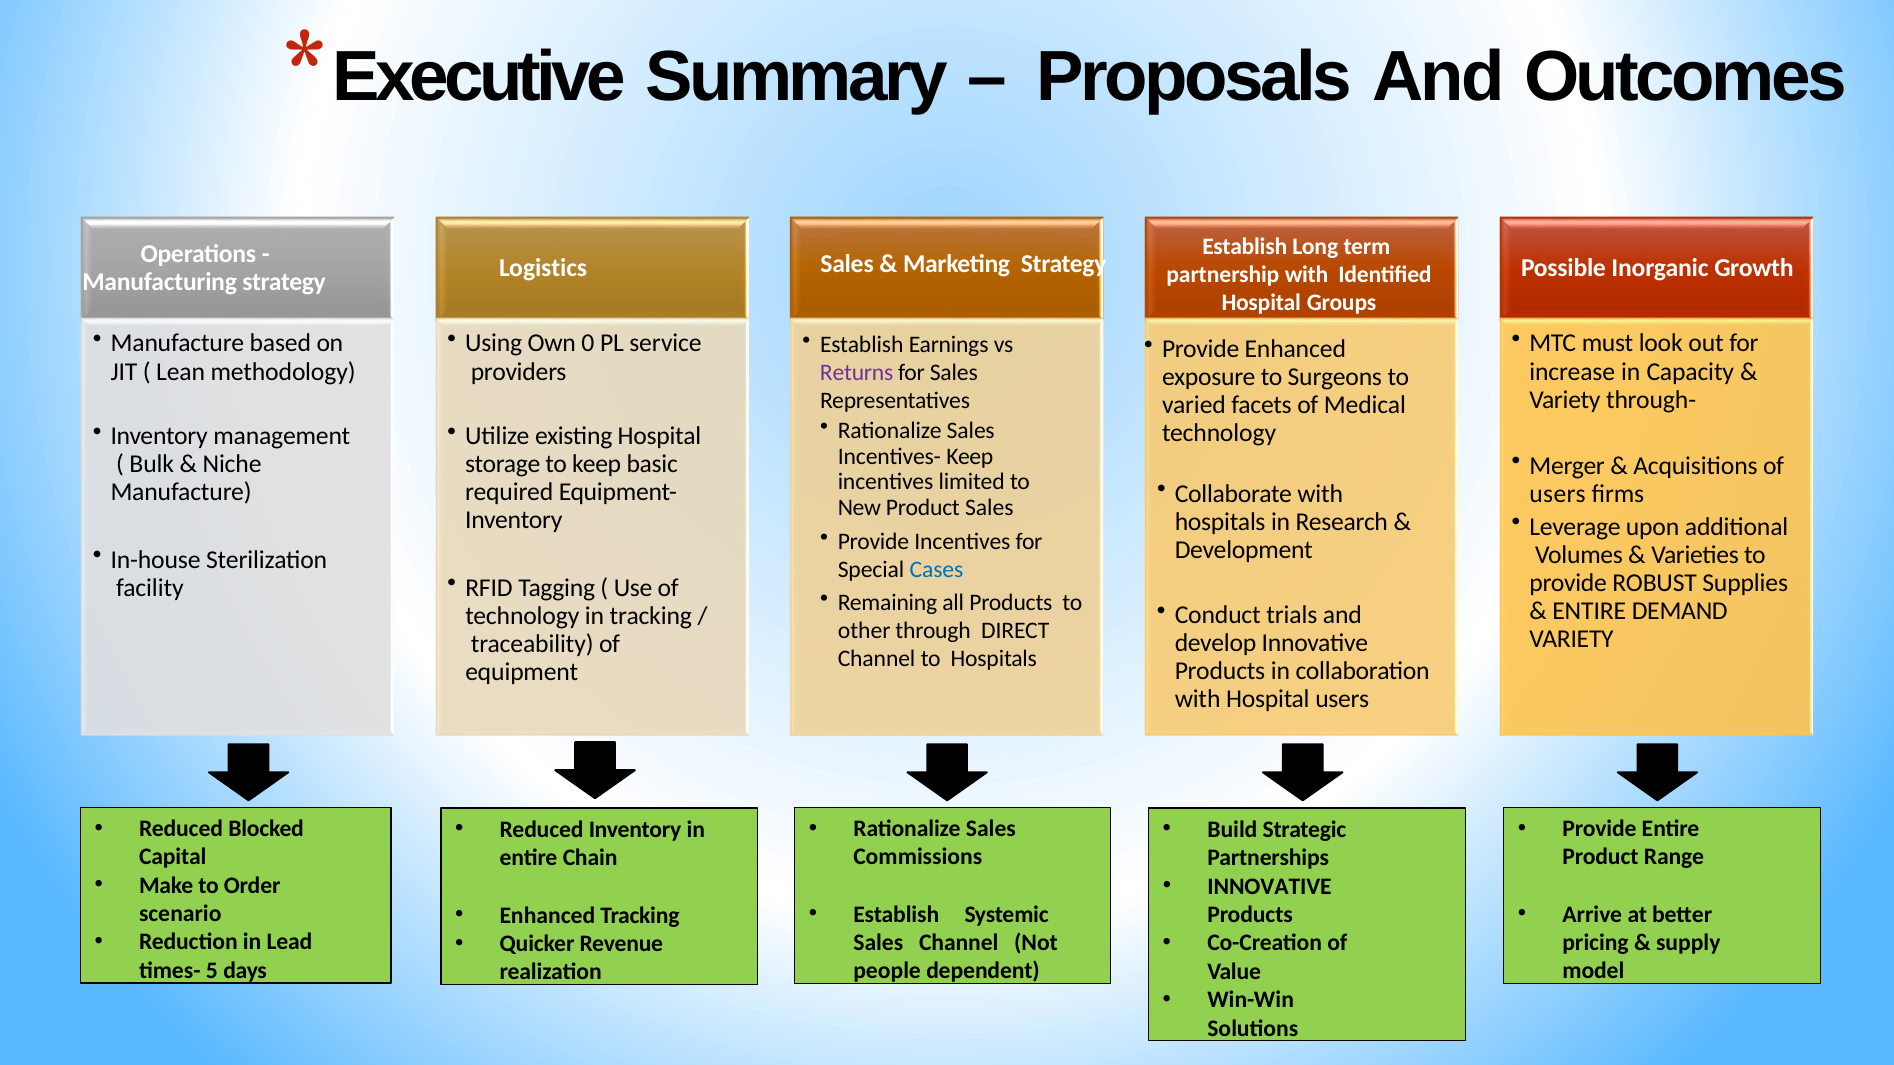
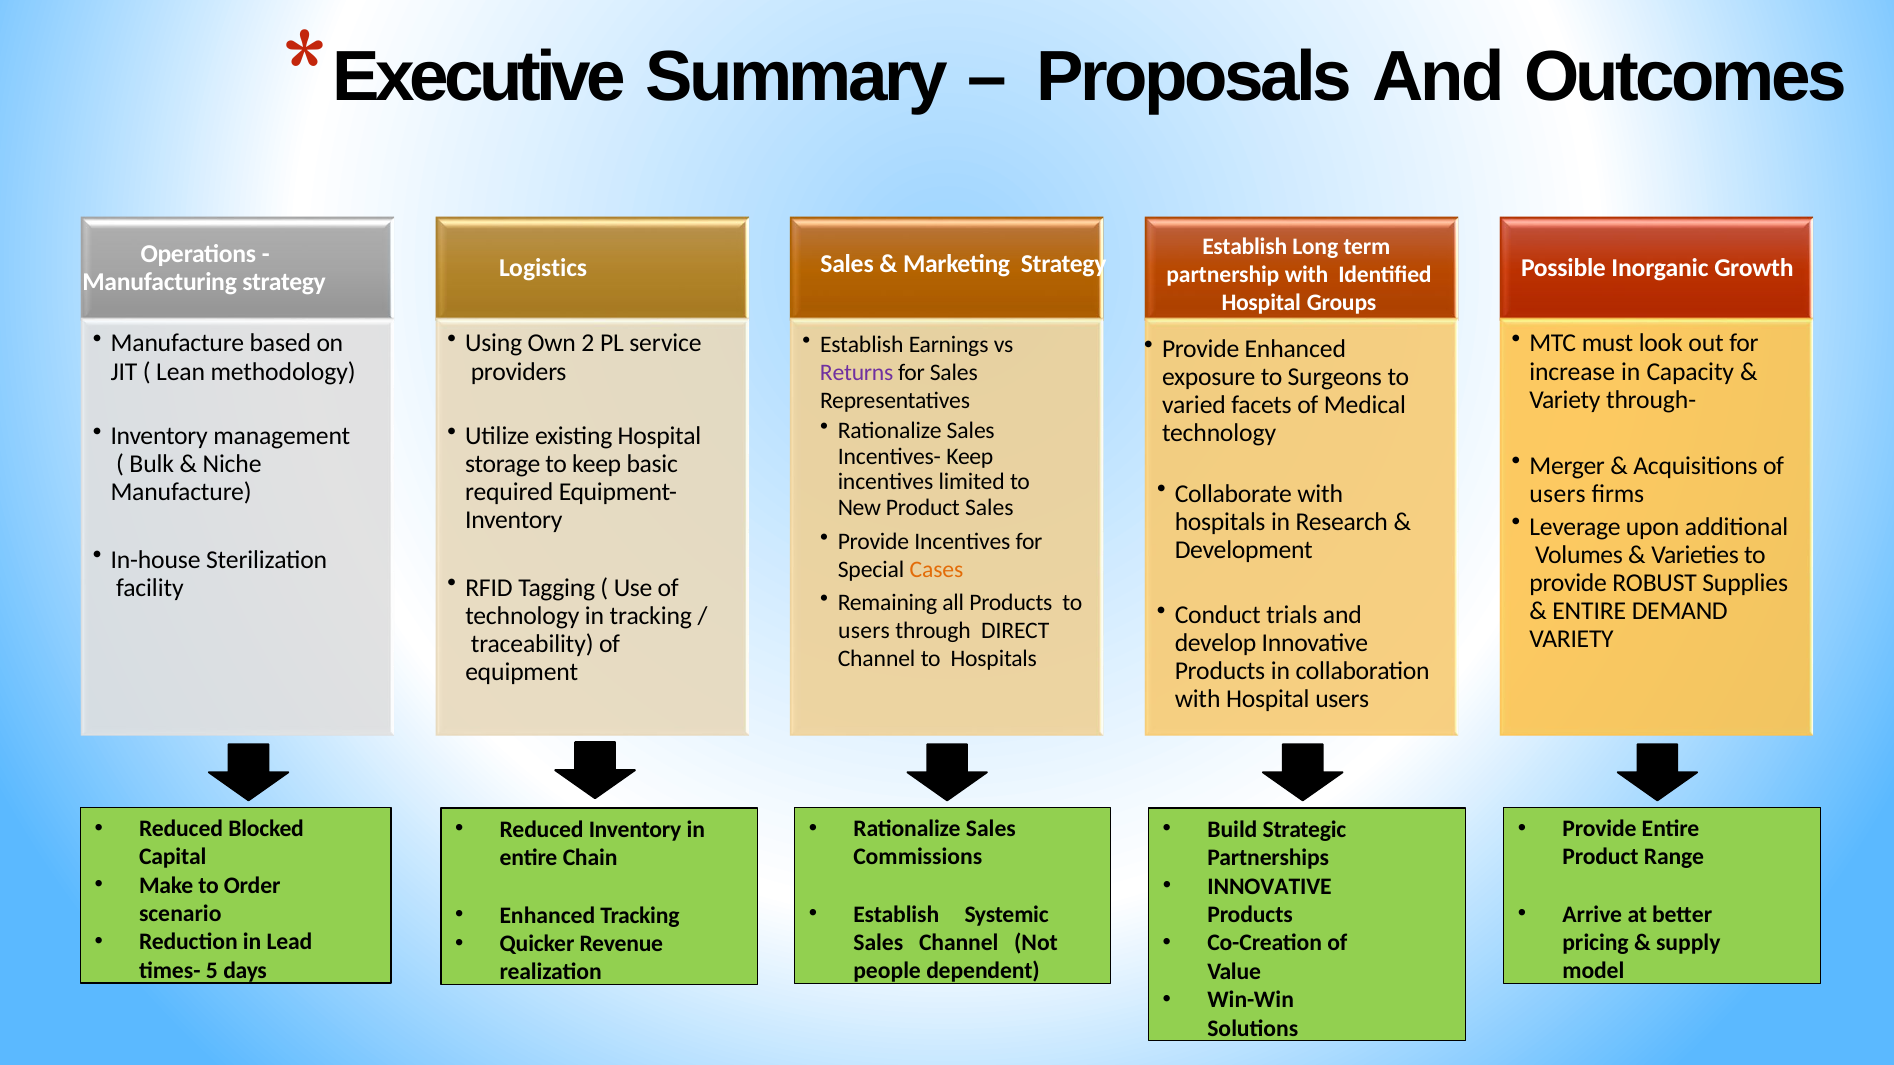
0: 0 -> 2
Cases colour: blue -> orange
other at (864, 631): other -> users
